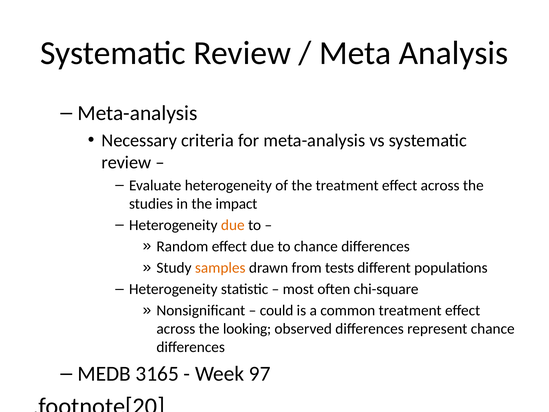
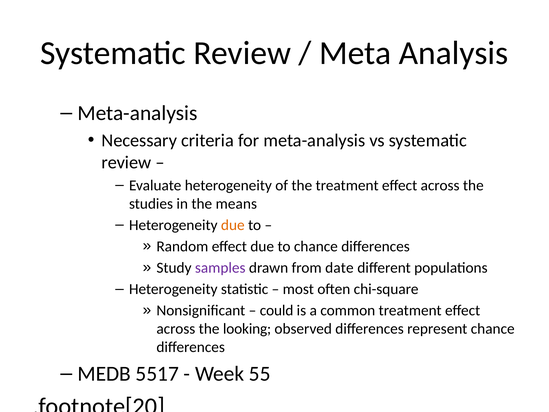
impact: impact -> means
samples colour: orange -> purple
tests: tests -> date
3165: 3165 -> 5517
97: 97 -> 55
